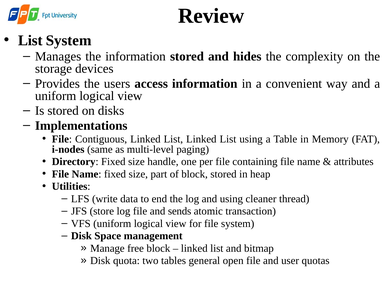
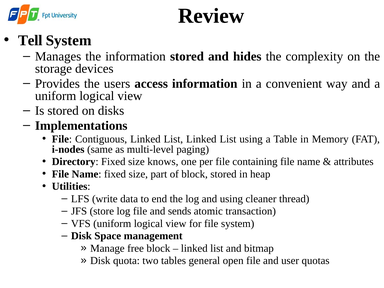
List at (30, 40): List -> Tell
handle: handle -> knows
